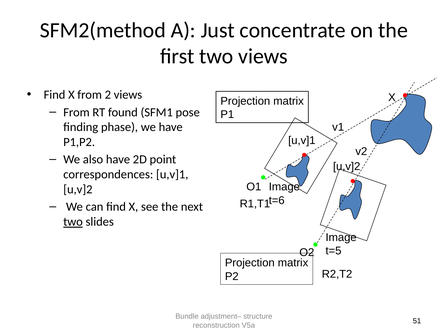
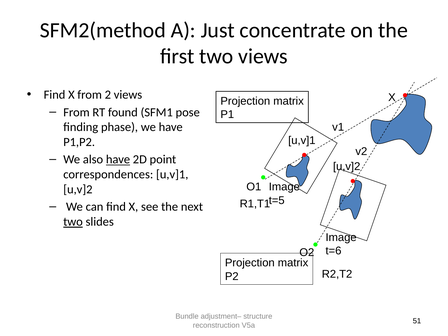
have at (118, 160) underline: none -> present
t=6: t=6 -> t=5
t=5: t=5 -> t=6
